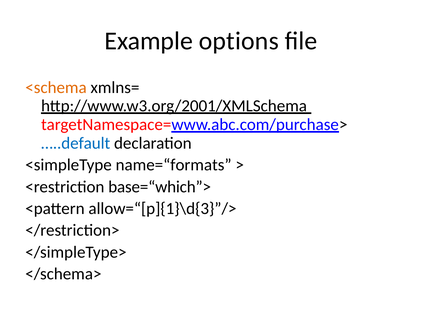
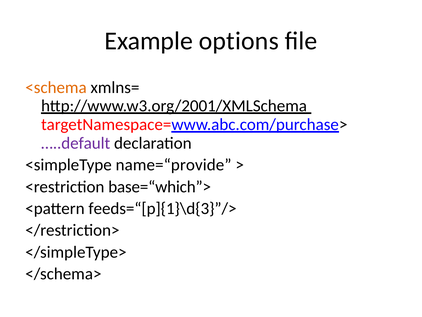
…..default colour: blue -> purple
name=“formats: name=“formats -> name=“provide
allow=“[p]{1}\d{3}”/>: allow=“[p]{1}\d{3}”/> -> feeds=“[p]{1}\d{3}”/>
